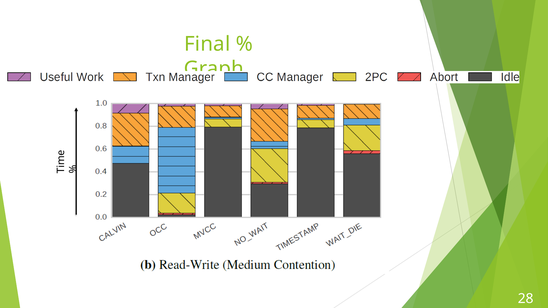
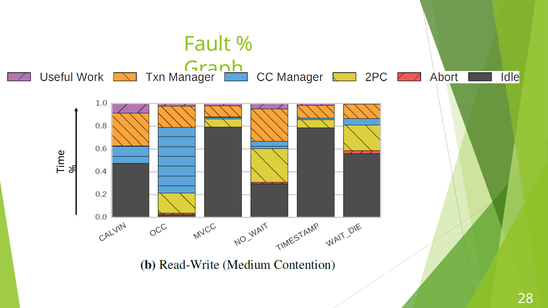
Final: Final -> Fault
